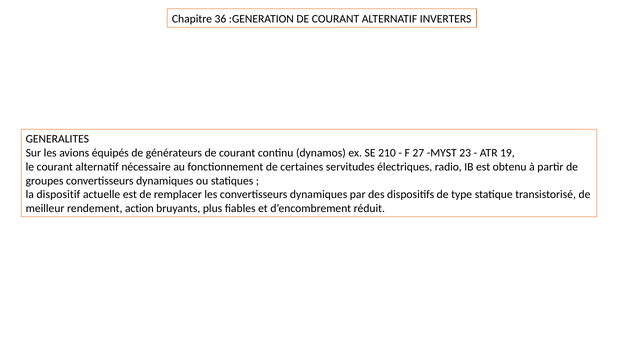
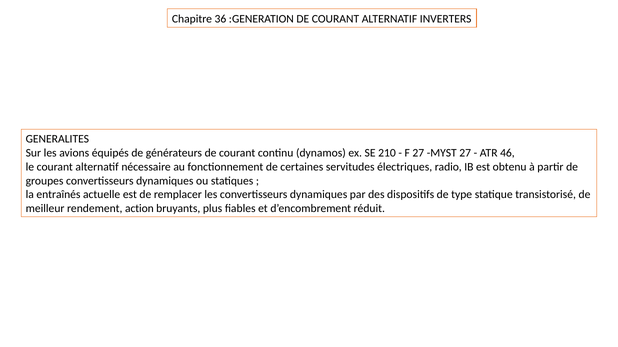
MYST 23: 23 -> 27
19: 19 -> 46
dispositif: dispositif -> entraînés
